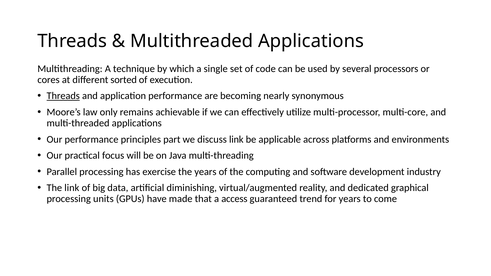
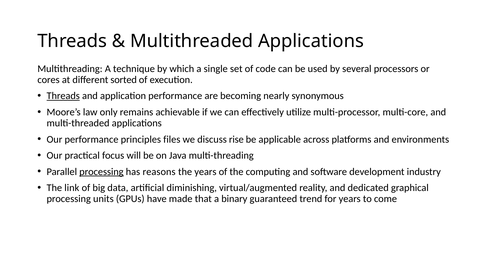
part: part -> files
discuss link: link -> rise
processing at (101, 172) underline: none -> present
exercise: exercise -> reasons
access: access -> binary
